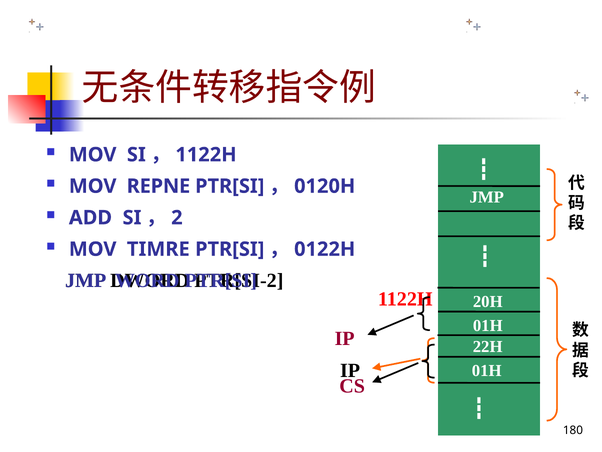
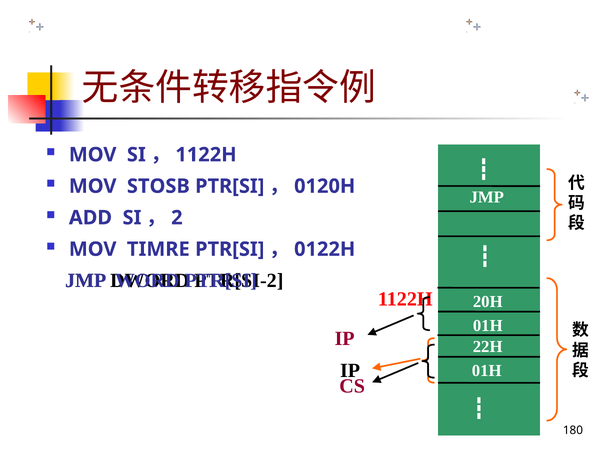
REPNE: REPNE -> STOSB
